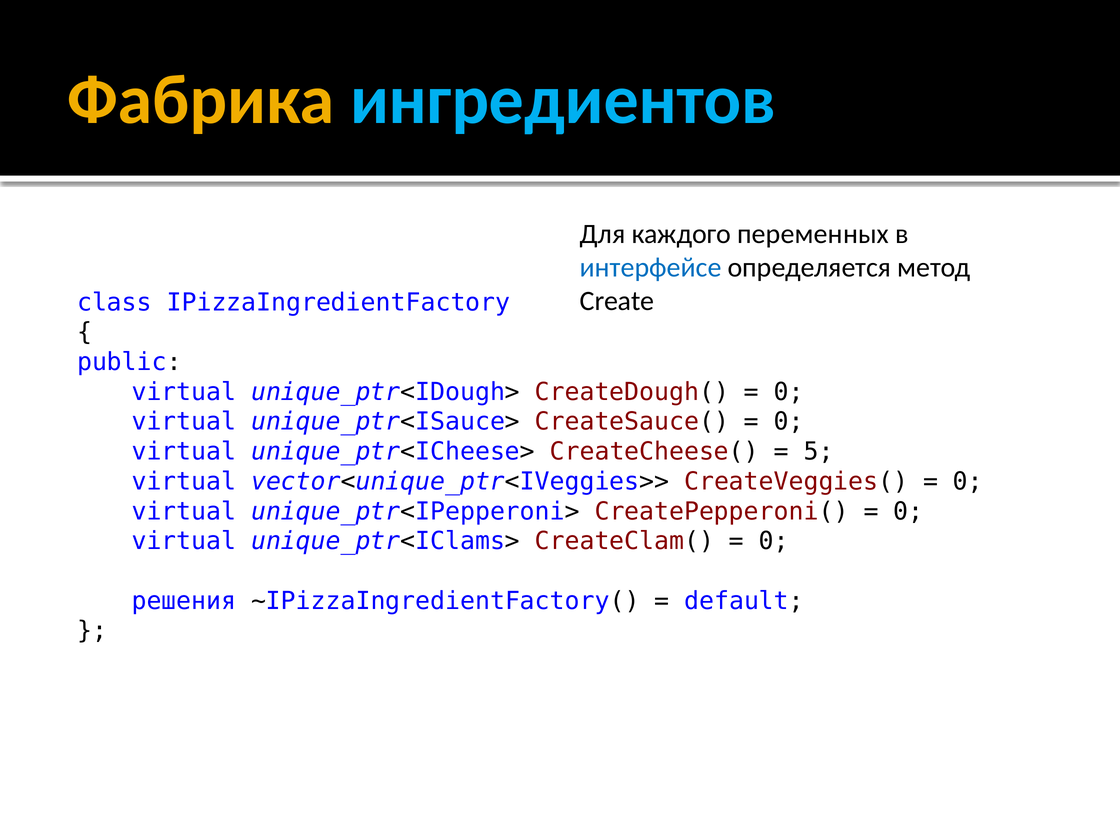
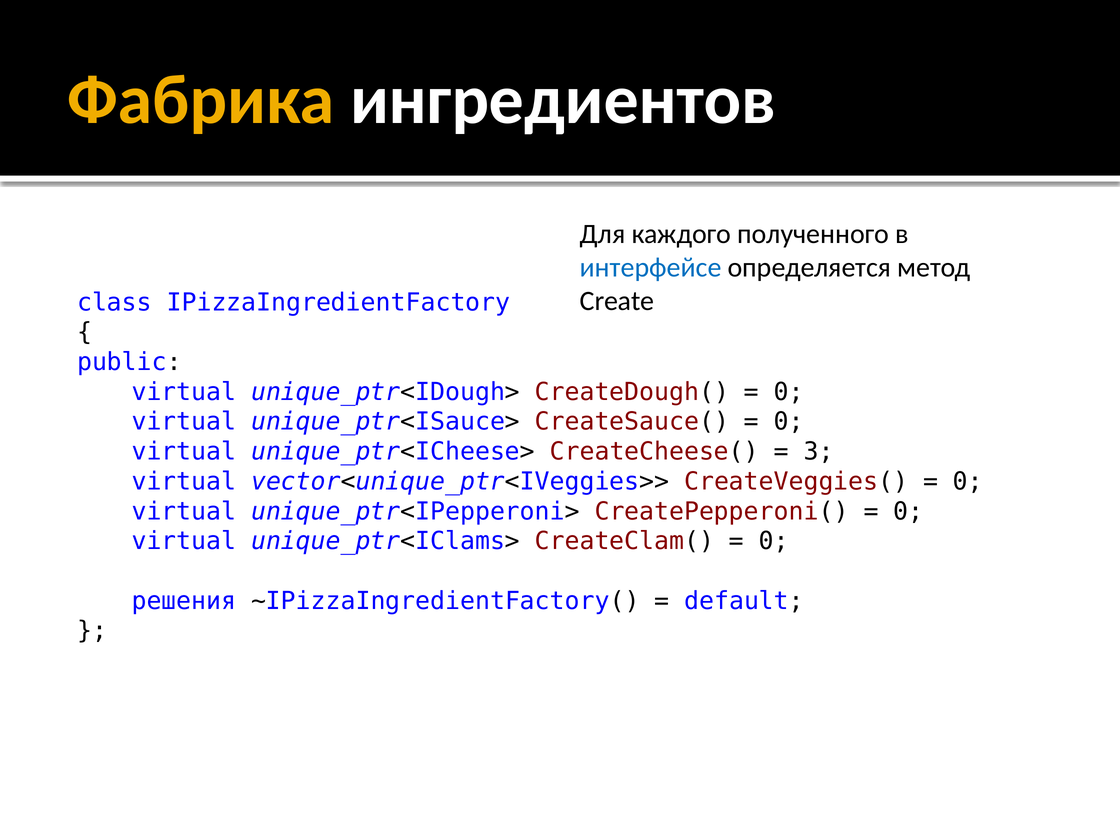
ингредиентов colour: light blue -> white
переменных: переменных -> полученного
5: 5 -> 3
